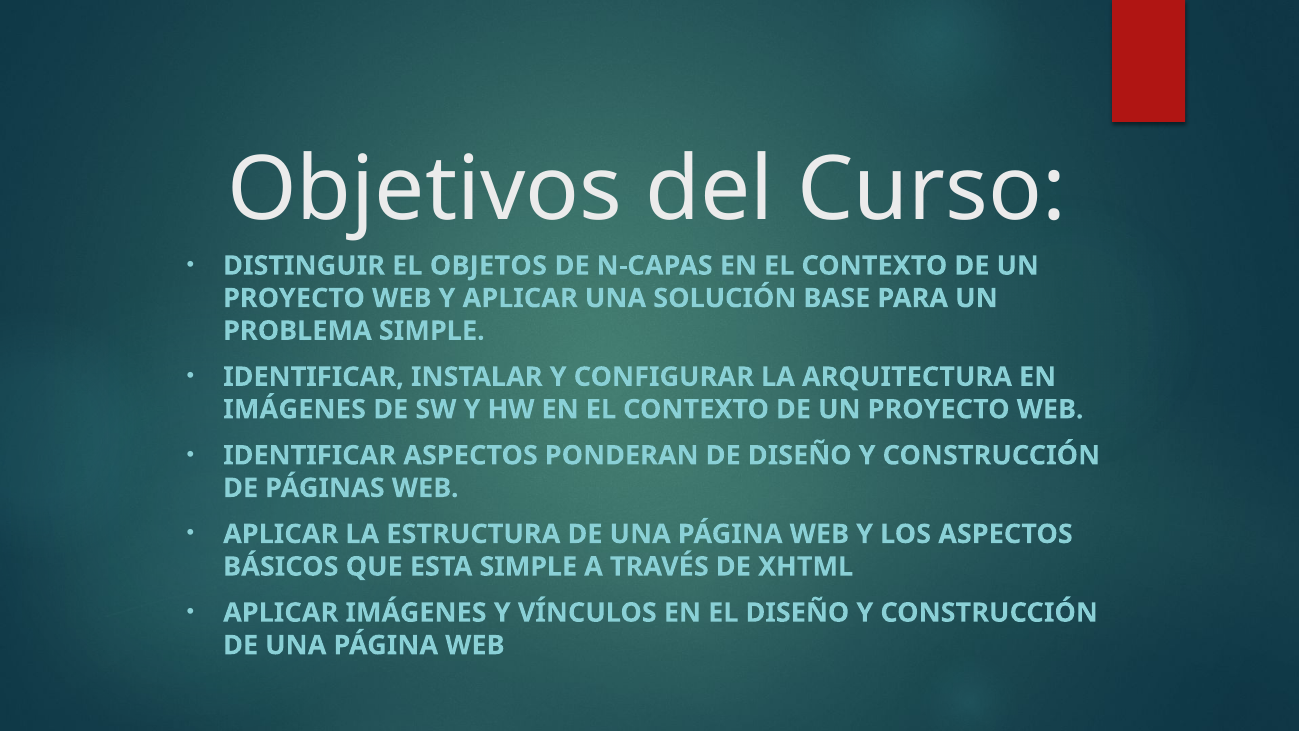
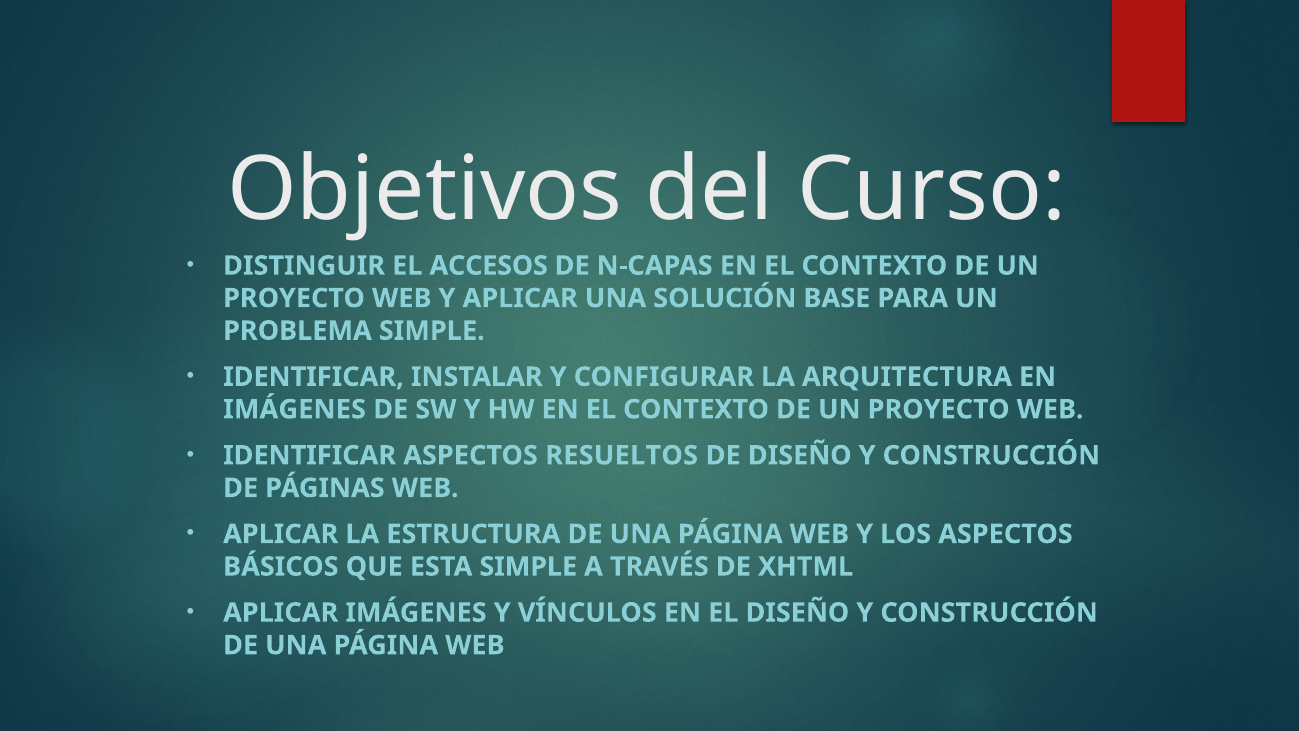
OBJETOS: OBJETOS -> ACCESOS
PONDERAN: PONDERAN -> RESUELTOS
